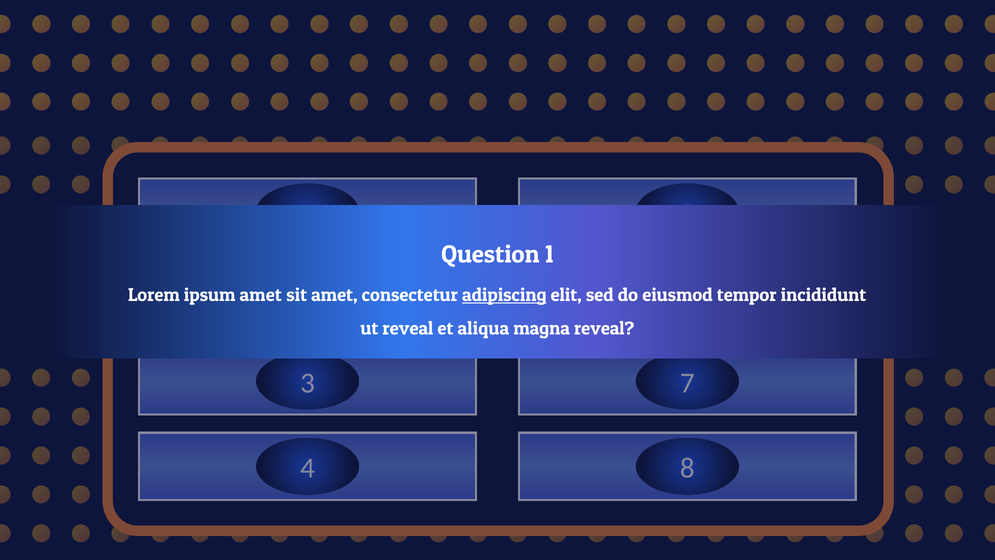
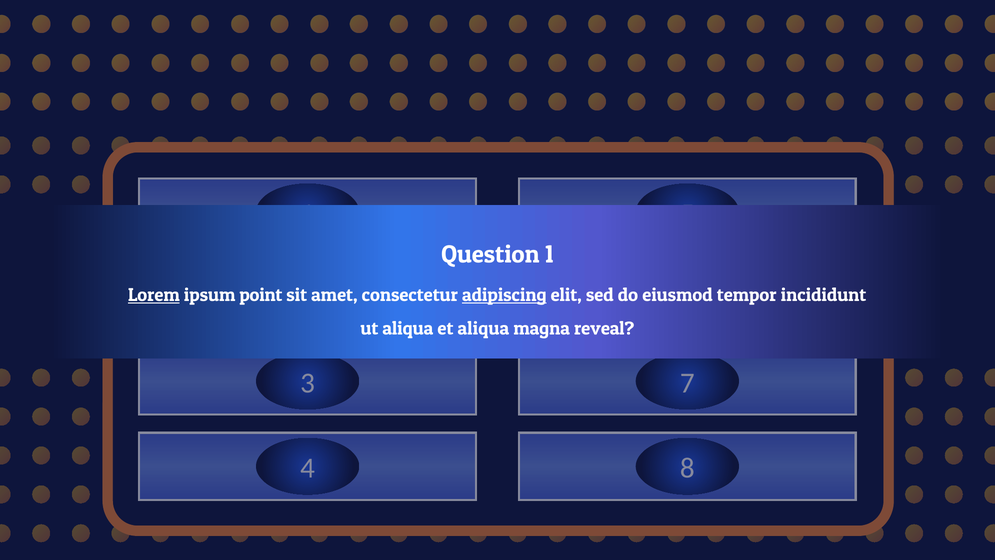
Lorem underline: none -> present
ipsum amet: amet -> point
ut reveal: reveal -> aliqua
